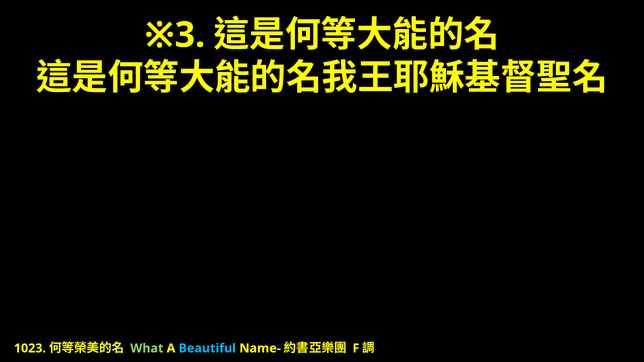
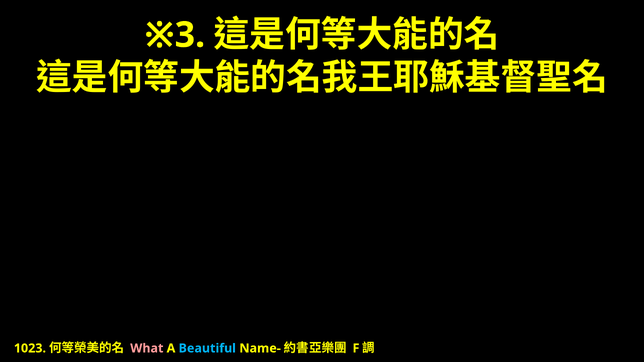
What colour: light green -> pink
